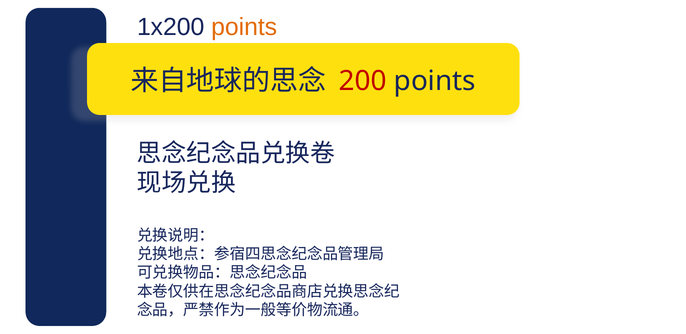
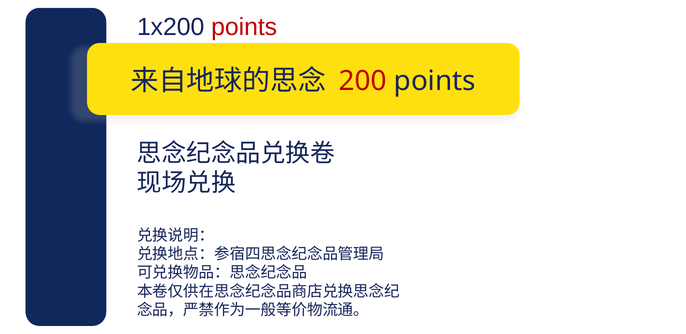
points at (244, 27) colour: orange -> red
